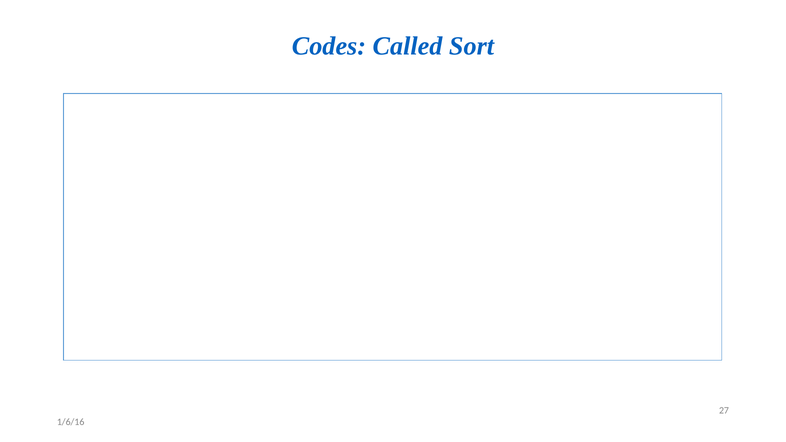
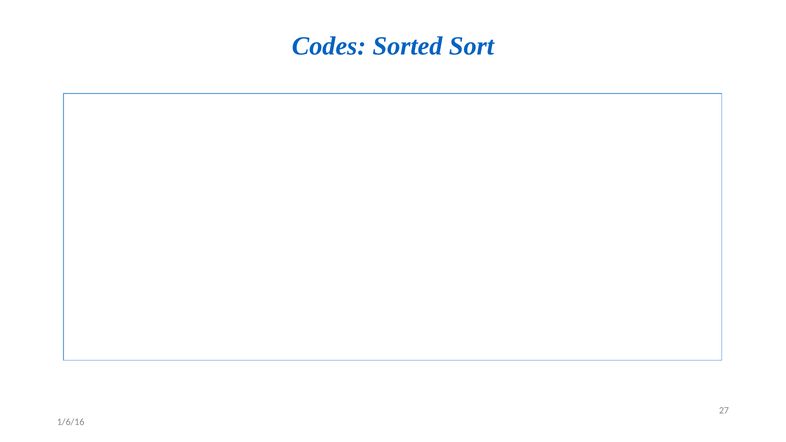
Called: Called -> Sorted
